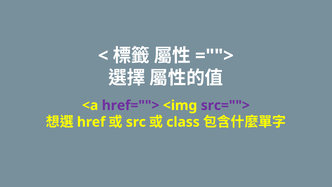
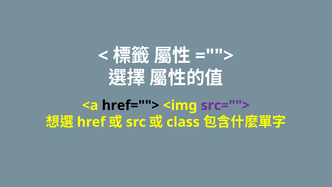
href=""> colour: purple -> black
